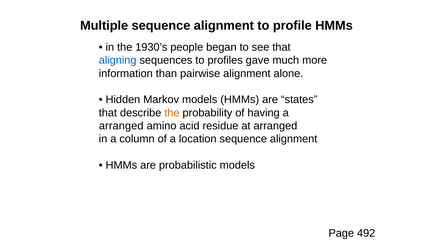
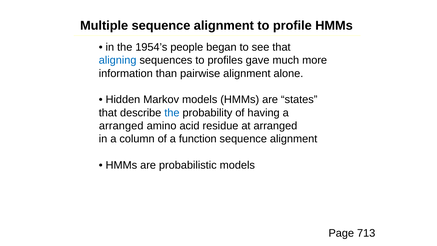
1930’s: 1930’s -> 1954’s
the at (172, 113) colour: orange -> blue
location: location -> function
492: 492 -> 713
